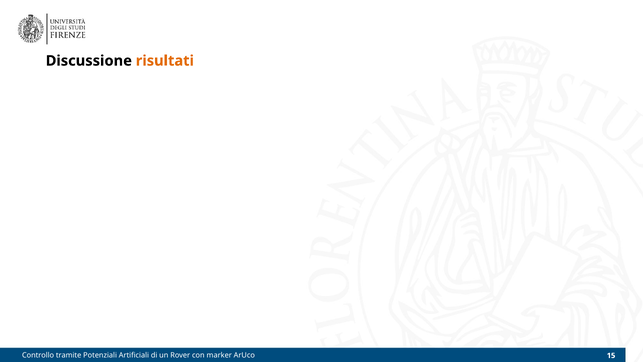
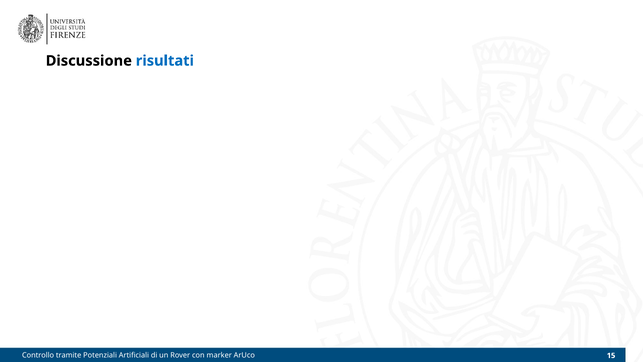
risultati colour: orange -> blue
